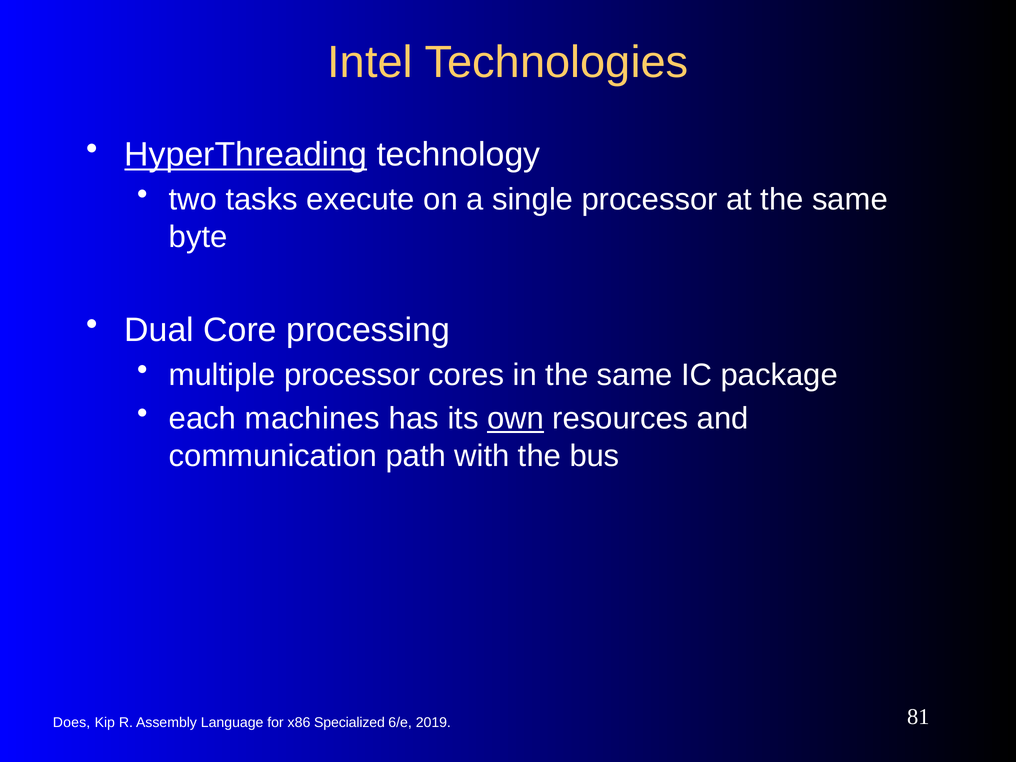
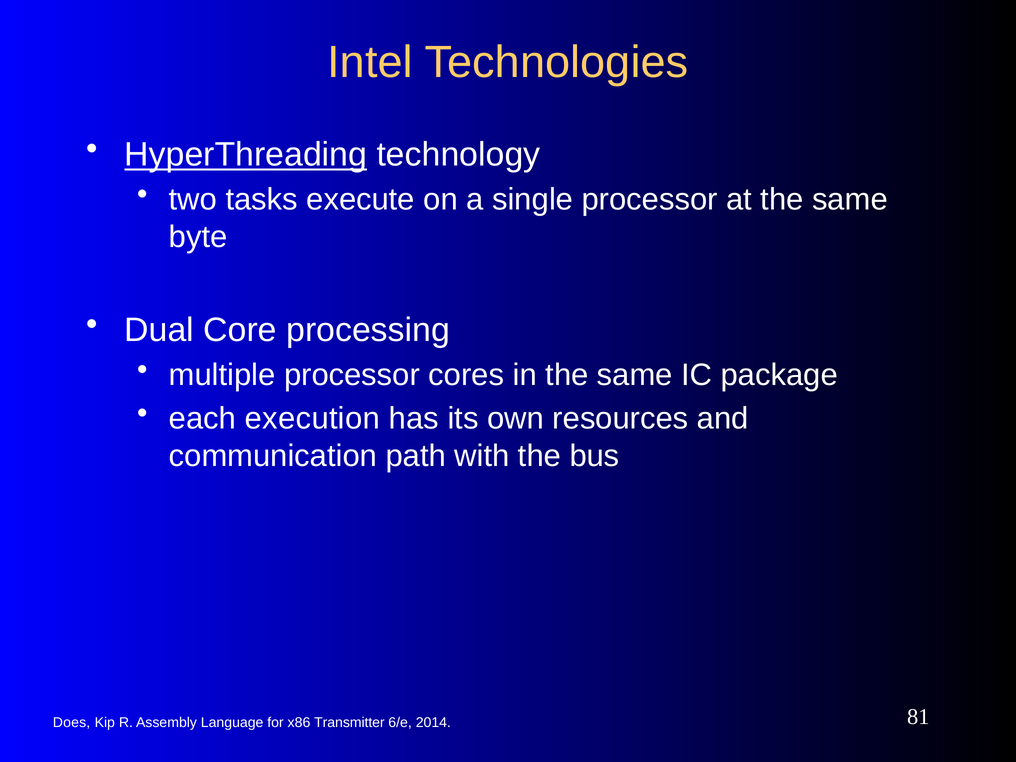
machines: machines -> execution
own underline: present -> none
Specialized: Specialized -> Transmitter
2019: 2019 -> 2014
